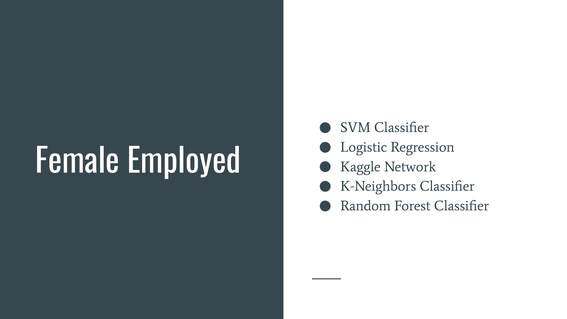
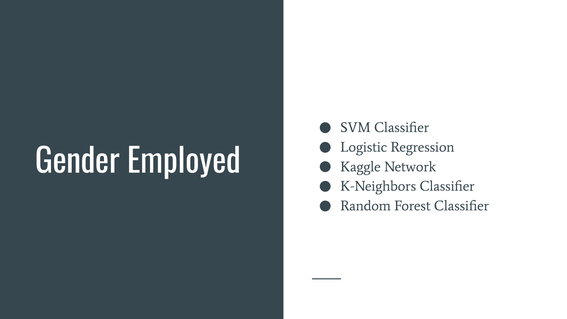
Female: Female -> Gender
